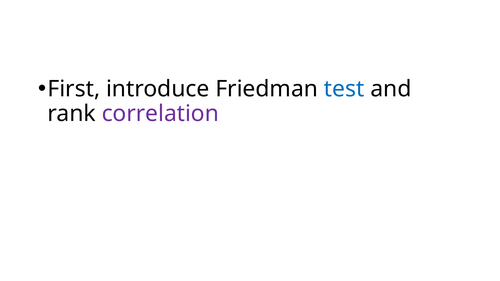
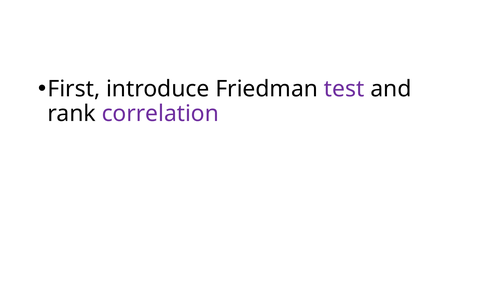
test colour: blue -> purple
